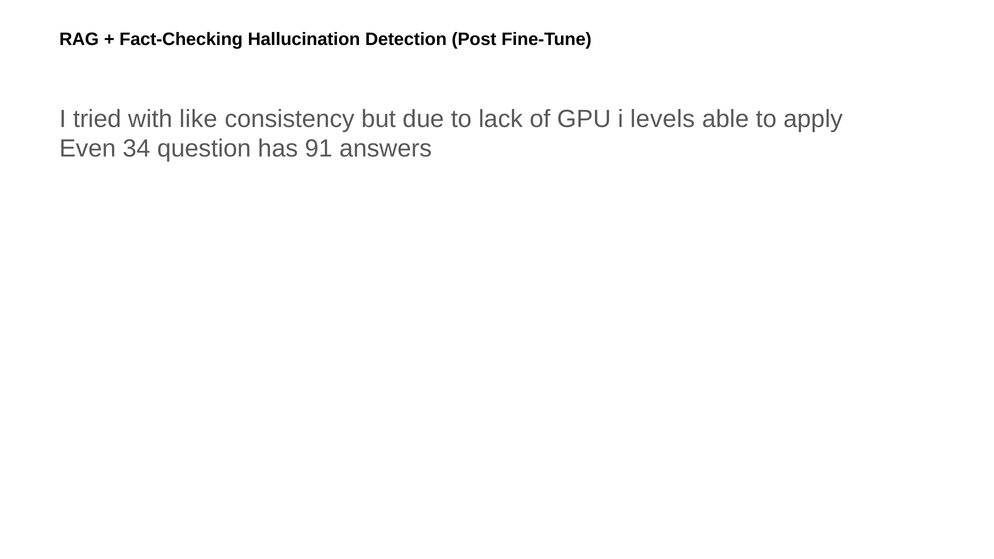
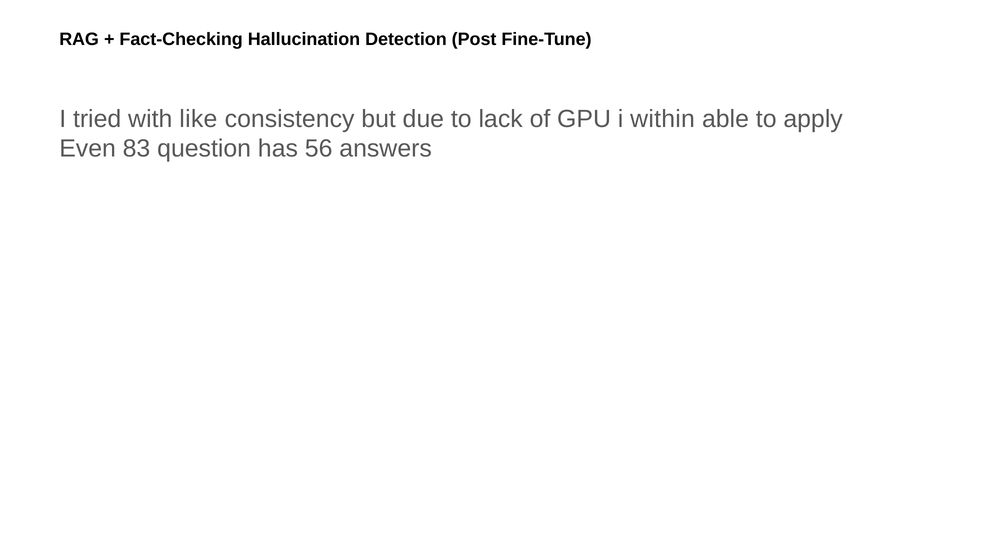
levels: levels -> within
34: 34 -> 83
91: 91 -> 56
